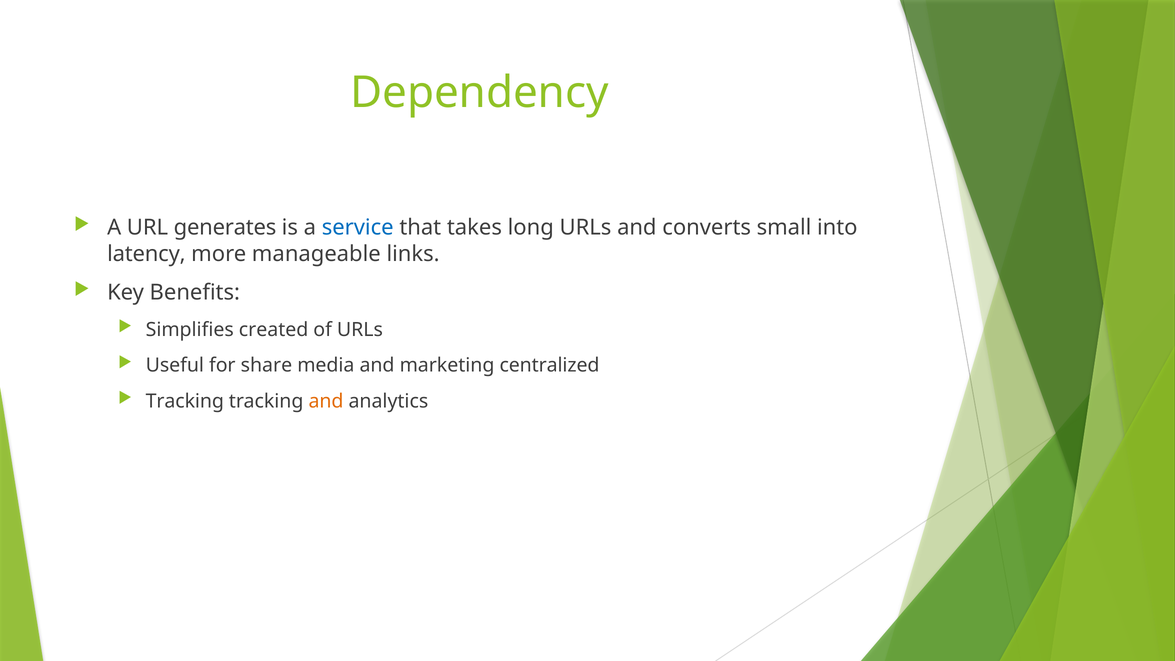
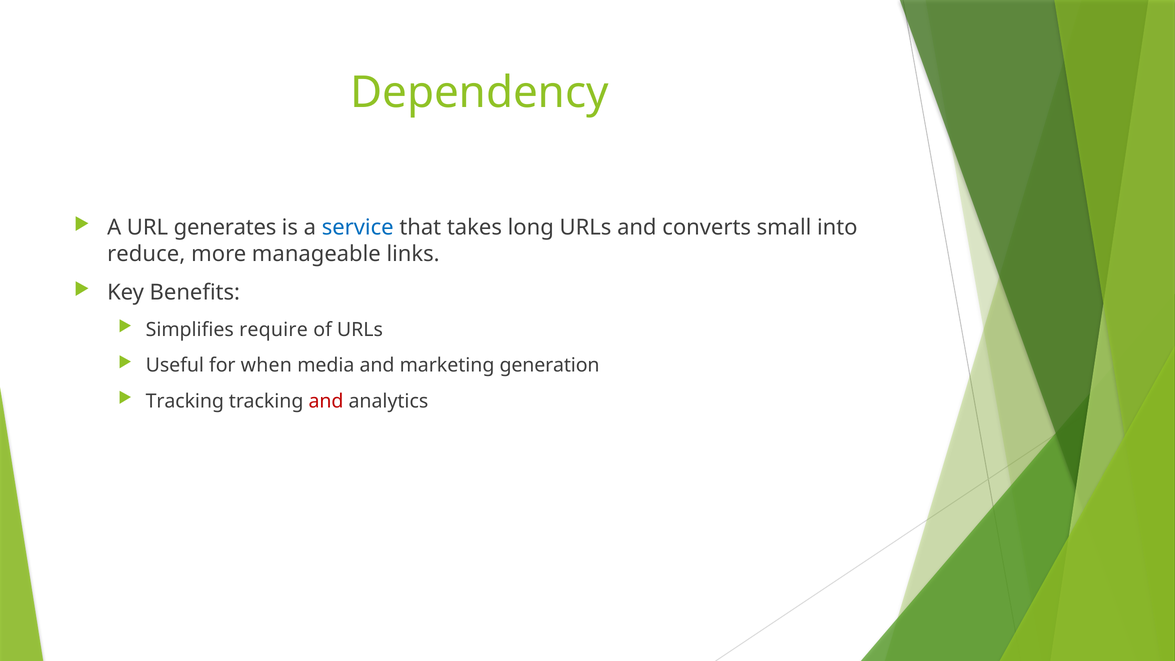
latency: latency -> reduce
created: created -> require
share: share -> when
centralized: centralized -> generation
and at (326, 401) colour: orange -> red
